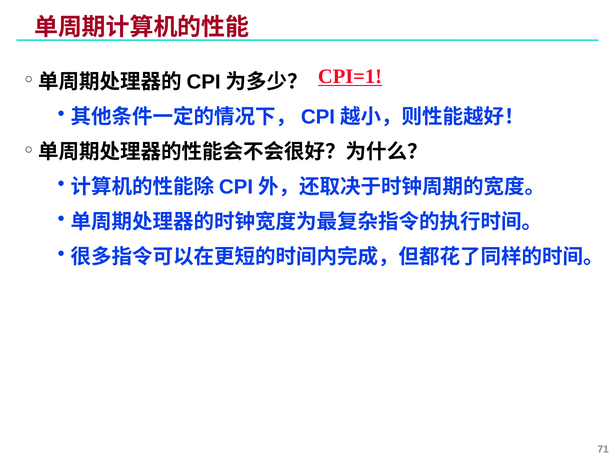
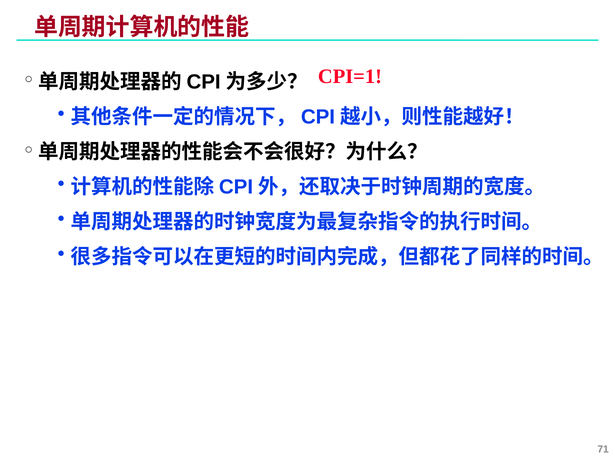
CPI=1 underline: present -> none
